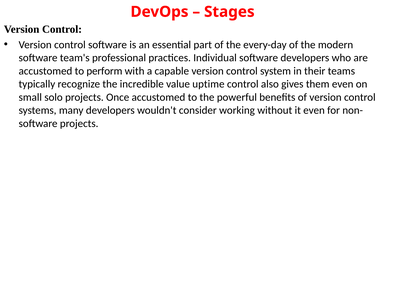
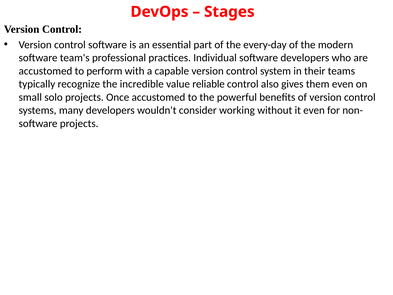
uptime: uptime -> reliable
